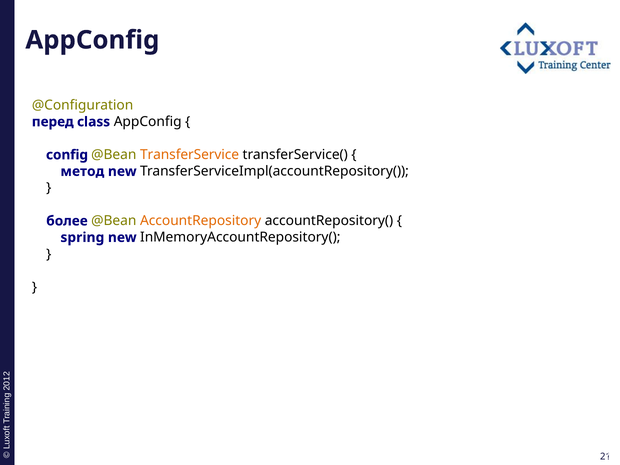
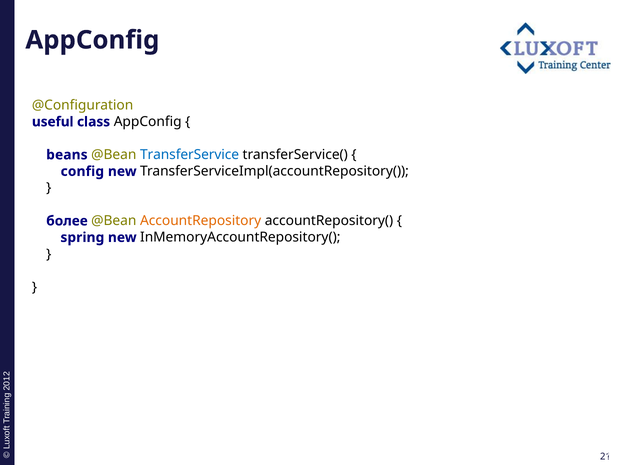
перед: перед -> useful
config: config -> beans
TransferService colour: orange -> blue
метод: метод -> config
